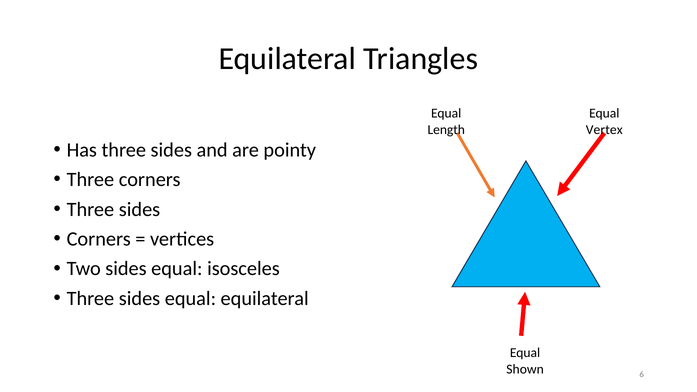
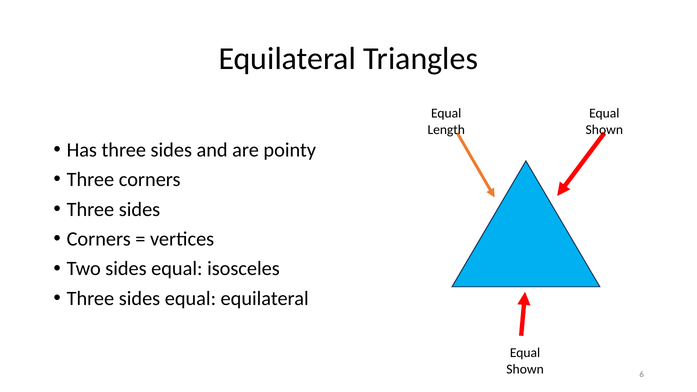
Vertex at (604, 130): Vertex -> Shown
